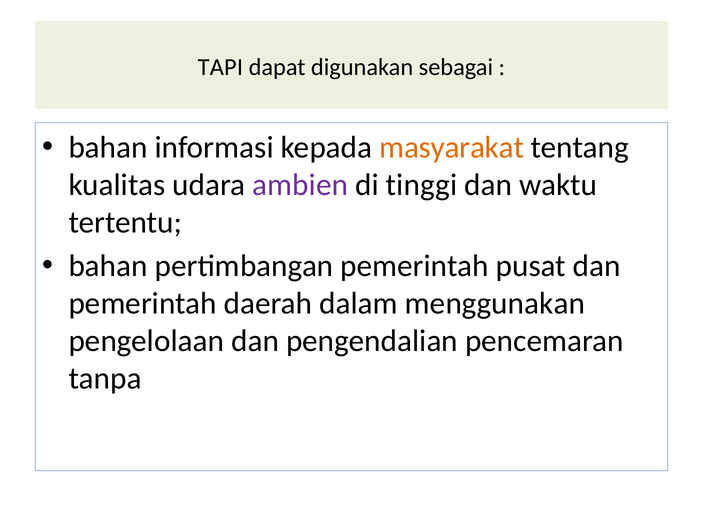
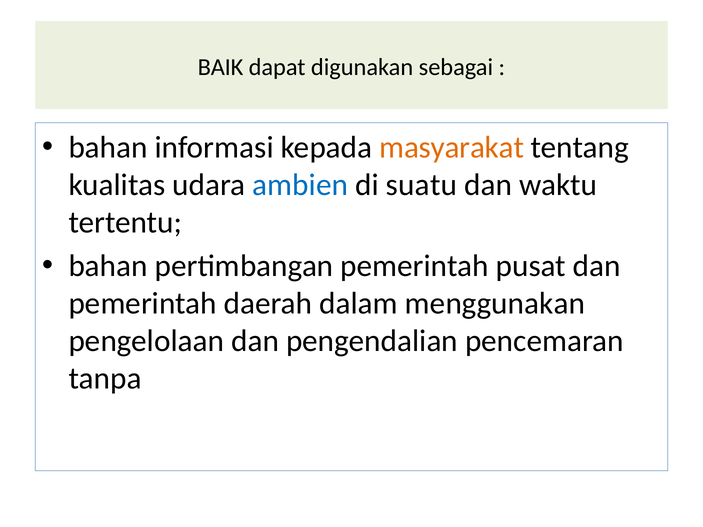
TAPI: TAPI -> BAIK
ambien colour: purple -> blue
tinggi: tinggi -> suatu
